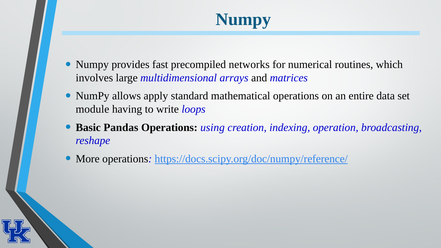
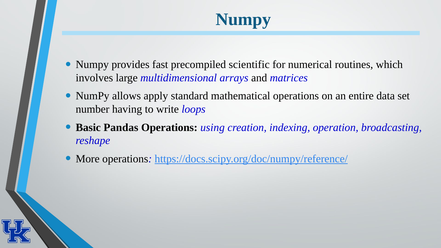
networks: networks -> scientific
module: module -> number
